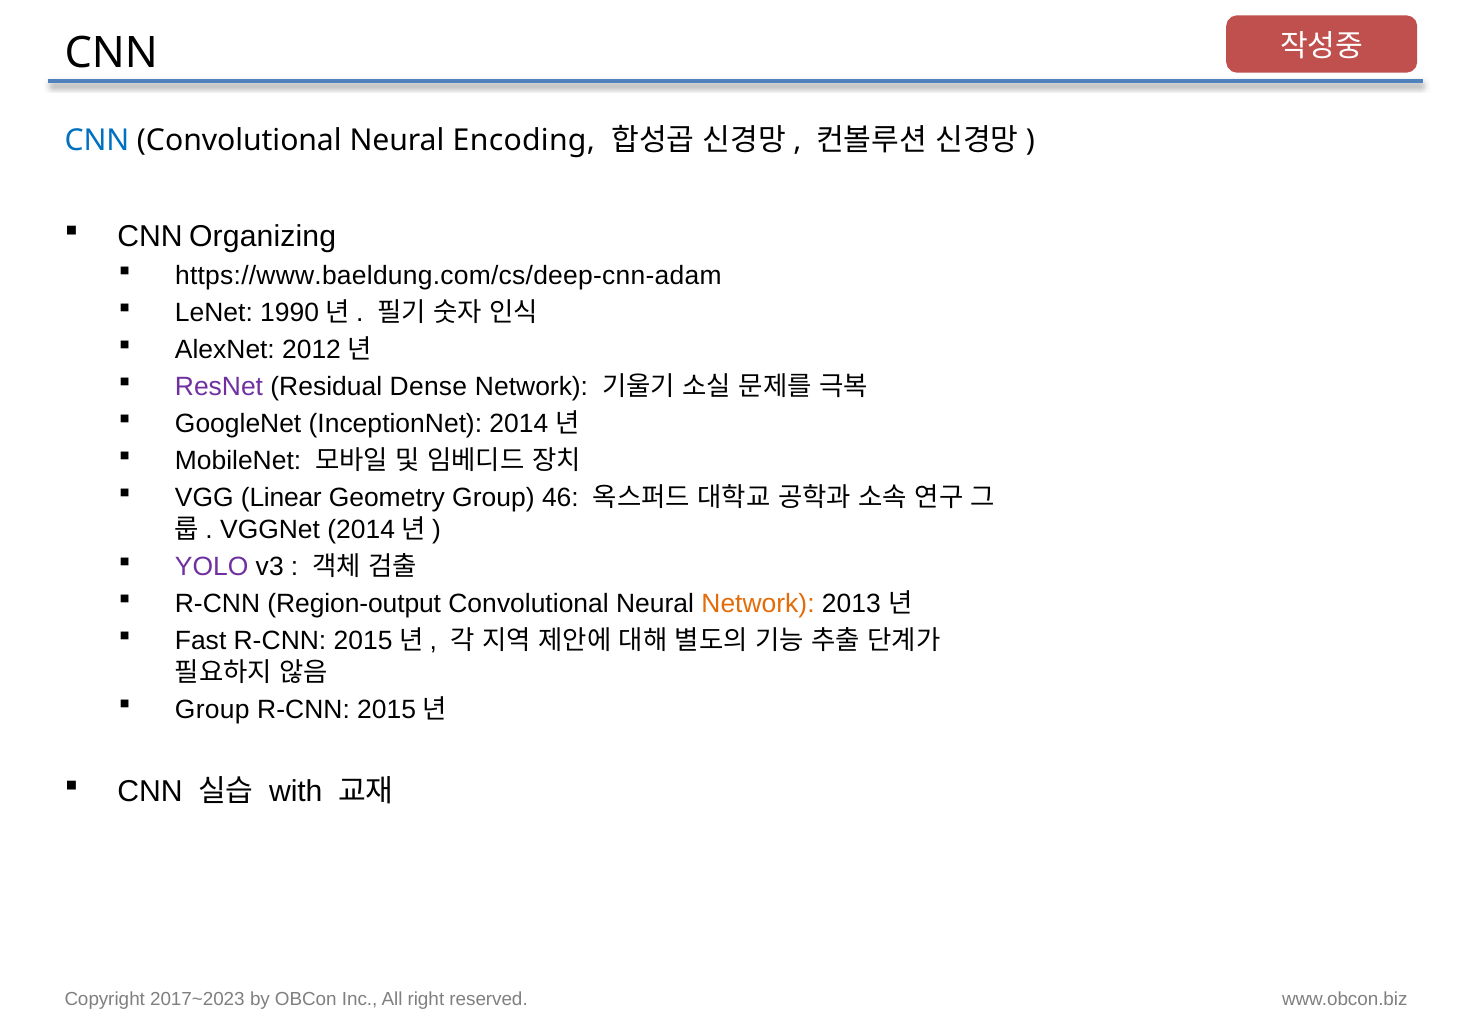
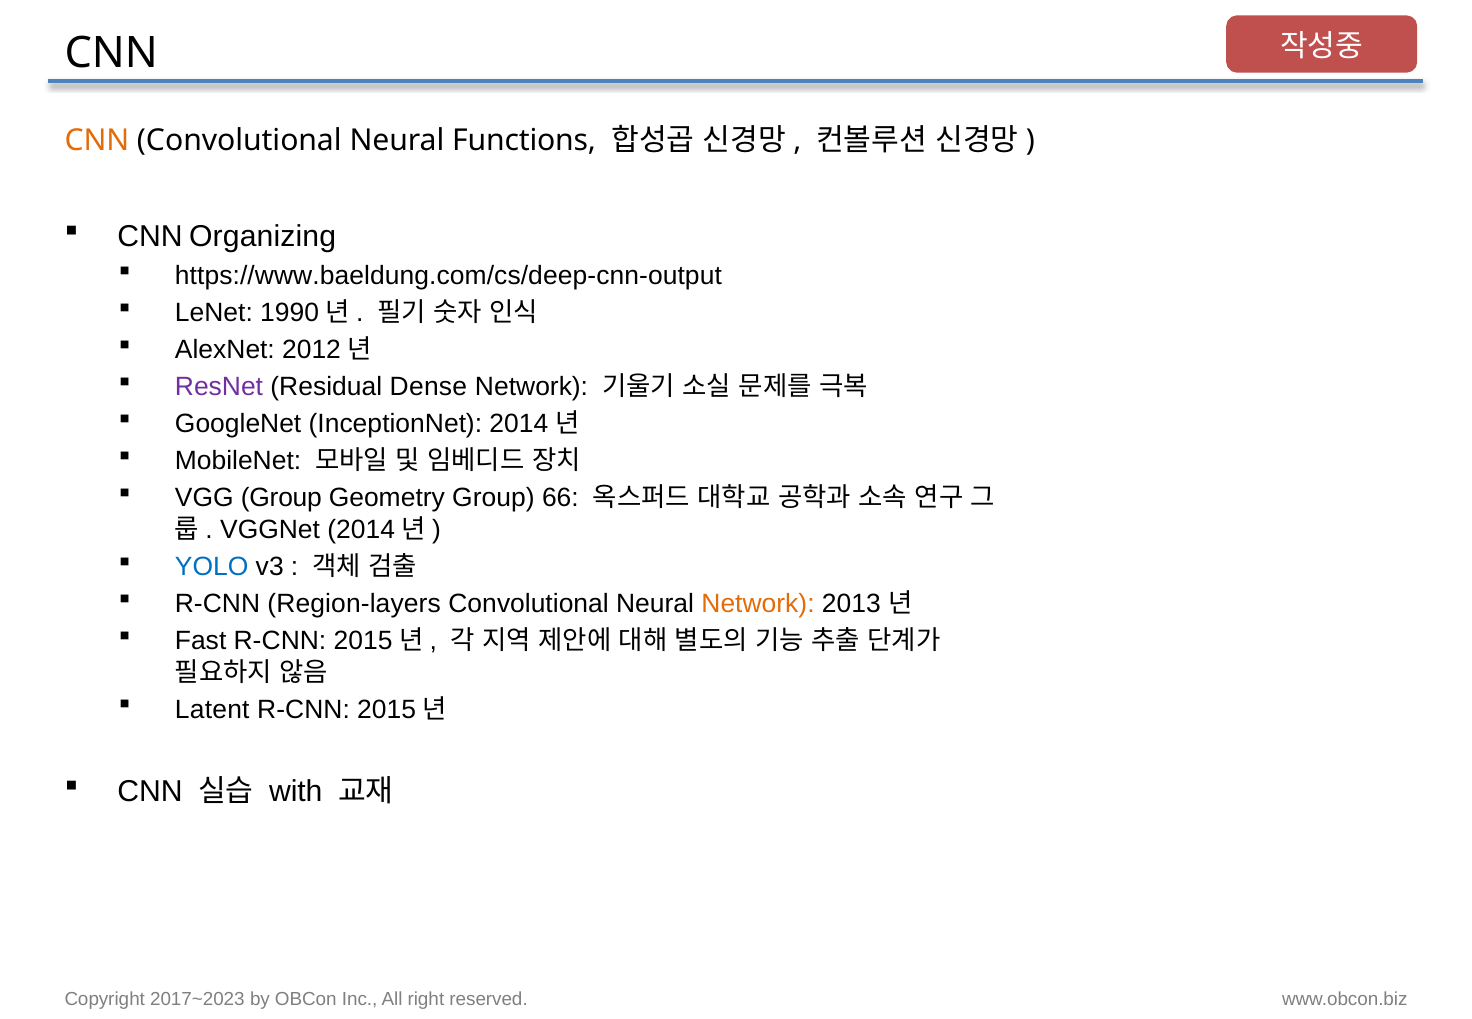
CNN at (97, 141) colour: blue -> orange
Encoding: Encoding -> Functions
https://www.baeldung.com/cs/deep-cnn-adam: https://www.baeldung.com/cs/deep-cnn-adam -> https://www.baeldung.com/cs/deep-cnn-output
VGG Linear: Linear -> Group
46: 46 -> 66
YOLO colour: purple -> blue
Region-output: Region-output -> Region-layers
Group at (212, 709): Group -> Latent
